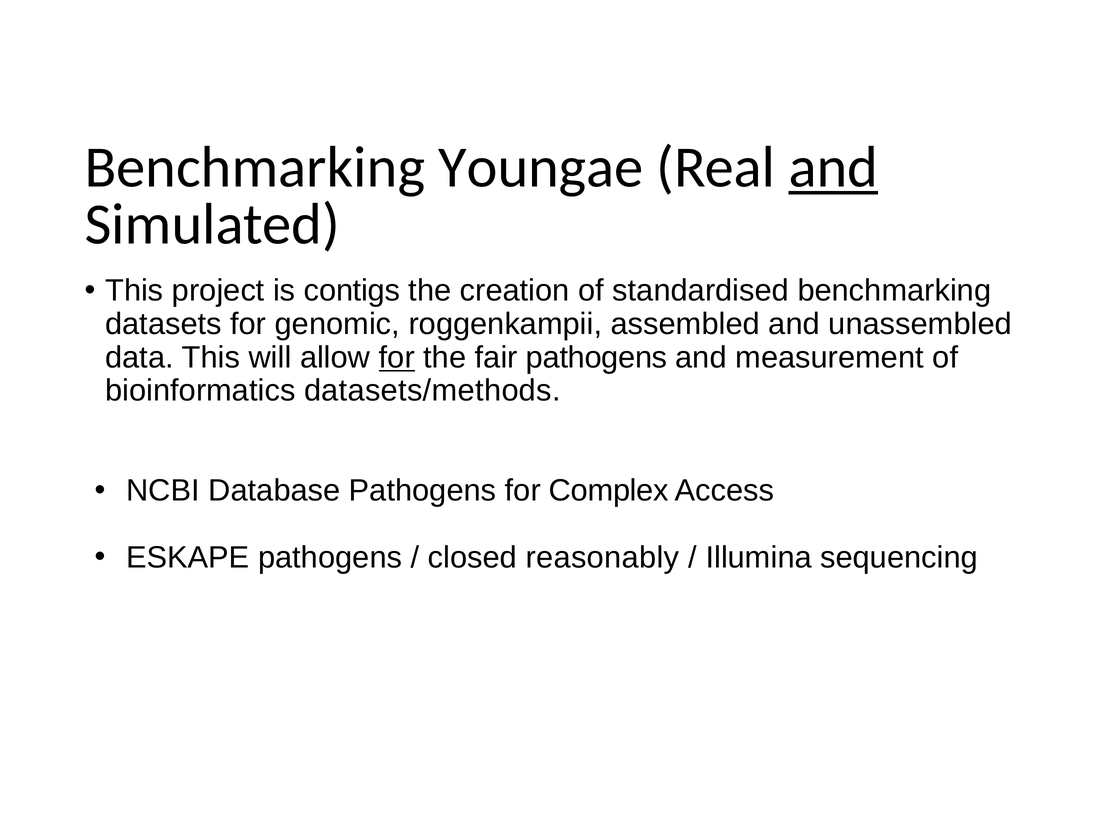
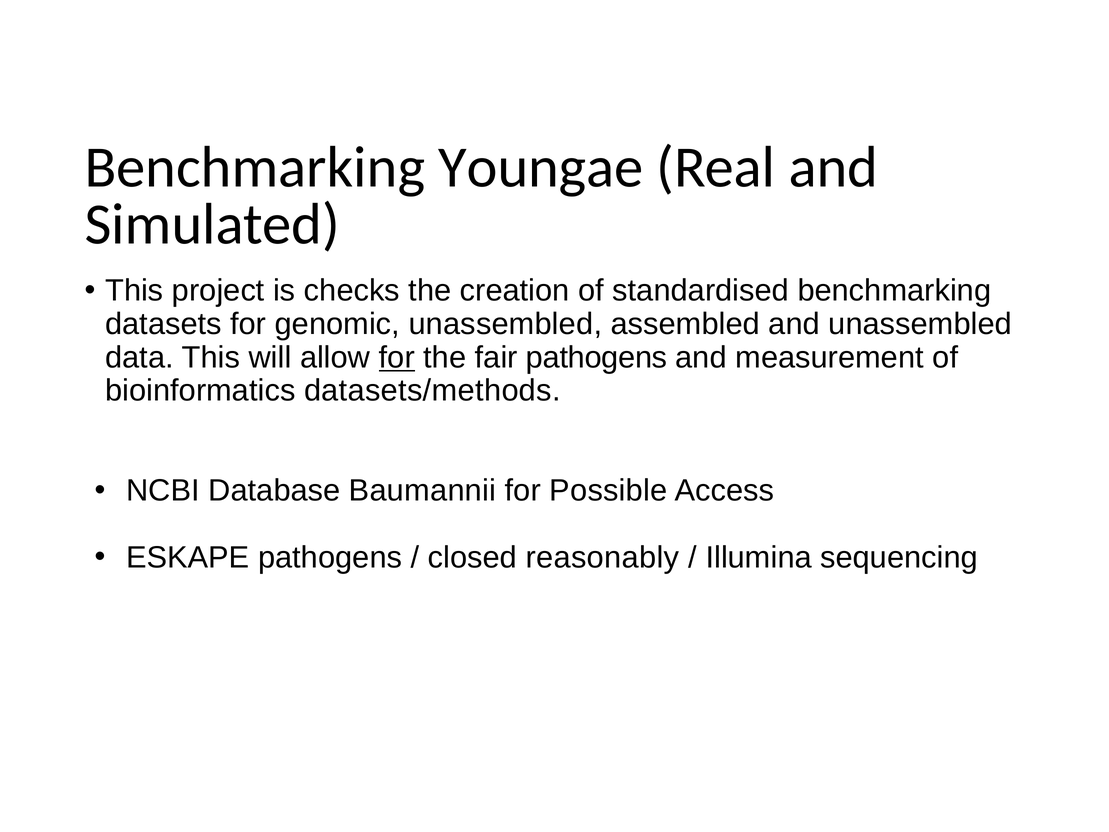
and at (833, 168) underline: present -> none
contigs: contigs -> checks
genomic roggenkampii: roggenkampii -> unassembled
Database Pathogens: Pathogens -> Baumannii
Complex: Complex -> Possible
